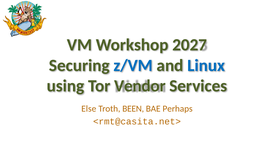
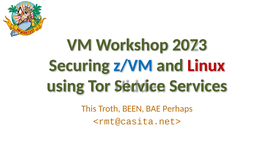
2027: 2027 -> 2073
Linux colour: blue -> red
Vendor: Vendor -> Service
Else: Else -> This
